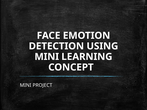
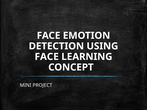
MINI at (47, 57): MINI -> FACE
